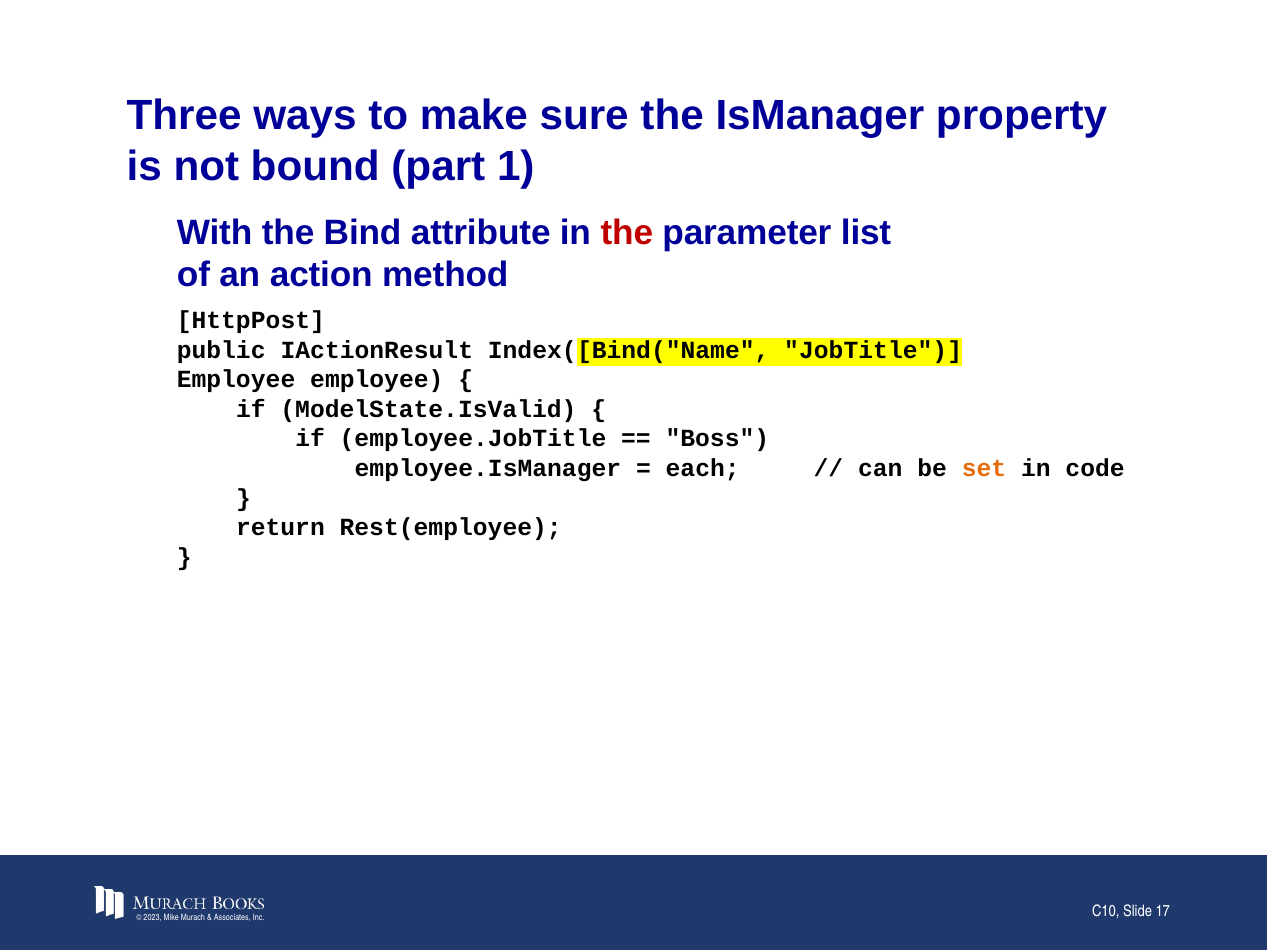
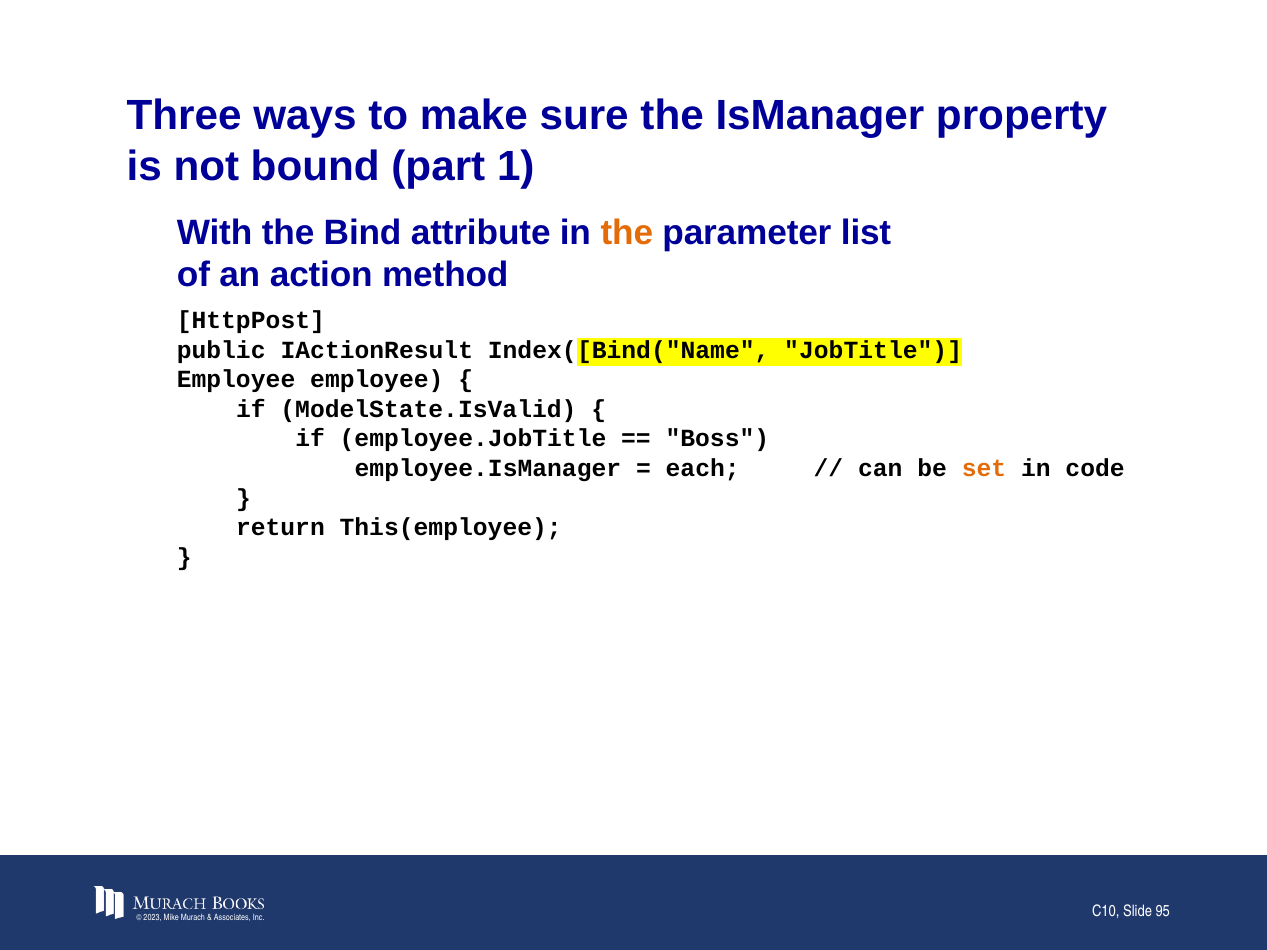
the at (627, 233) colour: red -> orange
Rest(employee: Rest(employee -> This(employee
17: 17 -> 95
